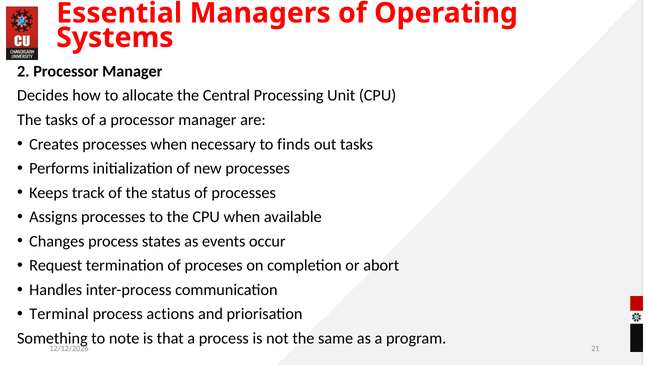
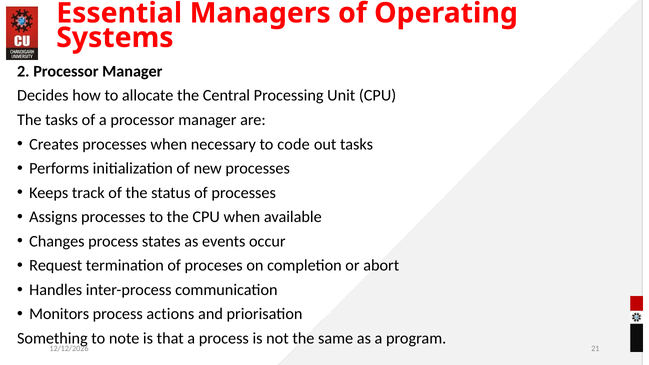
finds: finds -> code
Terminal: Terminal -> Monitors
